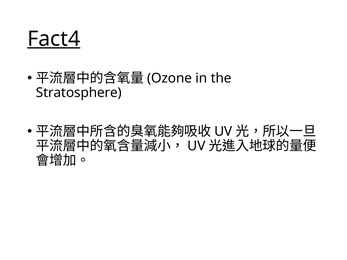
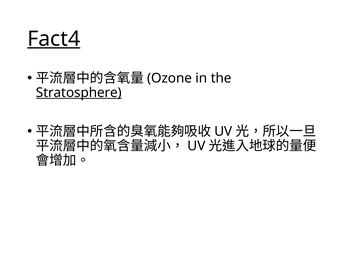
Stratosphere underline: none -> present
